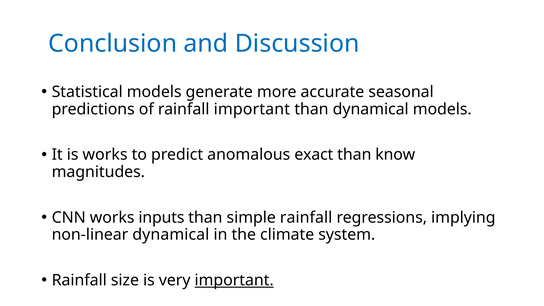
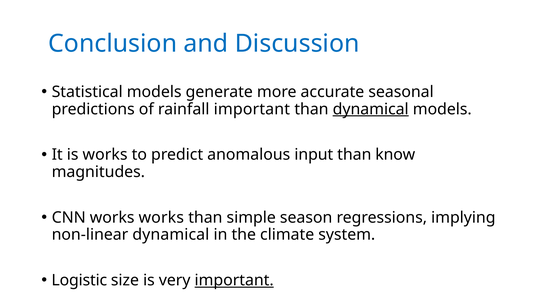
dynamical at (371, 109) underline: none -> present
exact: exact -> input
works inputs: inputs -> works
simple rainfall: rainfall -> season
Rainfall at (79, 280): Rainfall -> Logistic
